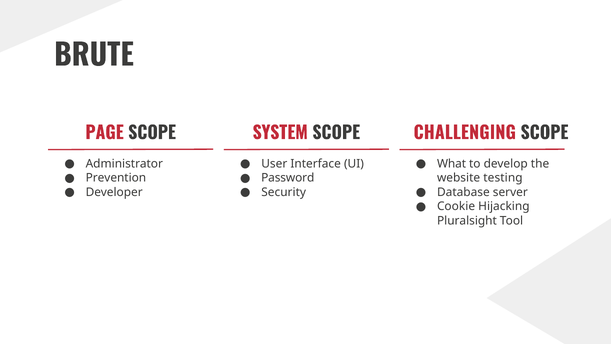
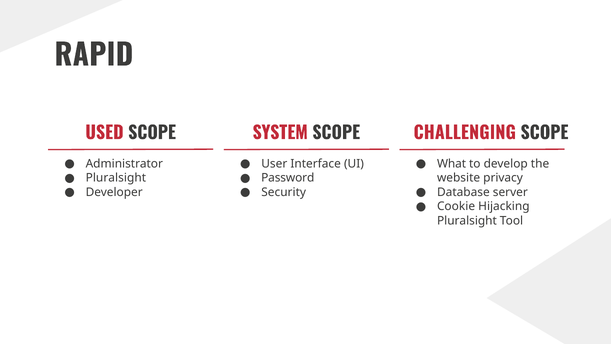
BRUTE: BRUTE -> RAPID
PAGE: PAGE -> USED
Prevention at (116, 178): Prevention -> Pluralsight
testing: testing -> privacy
